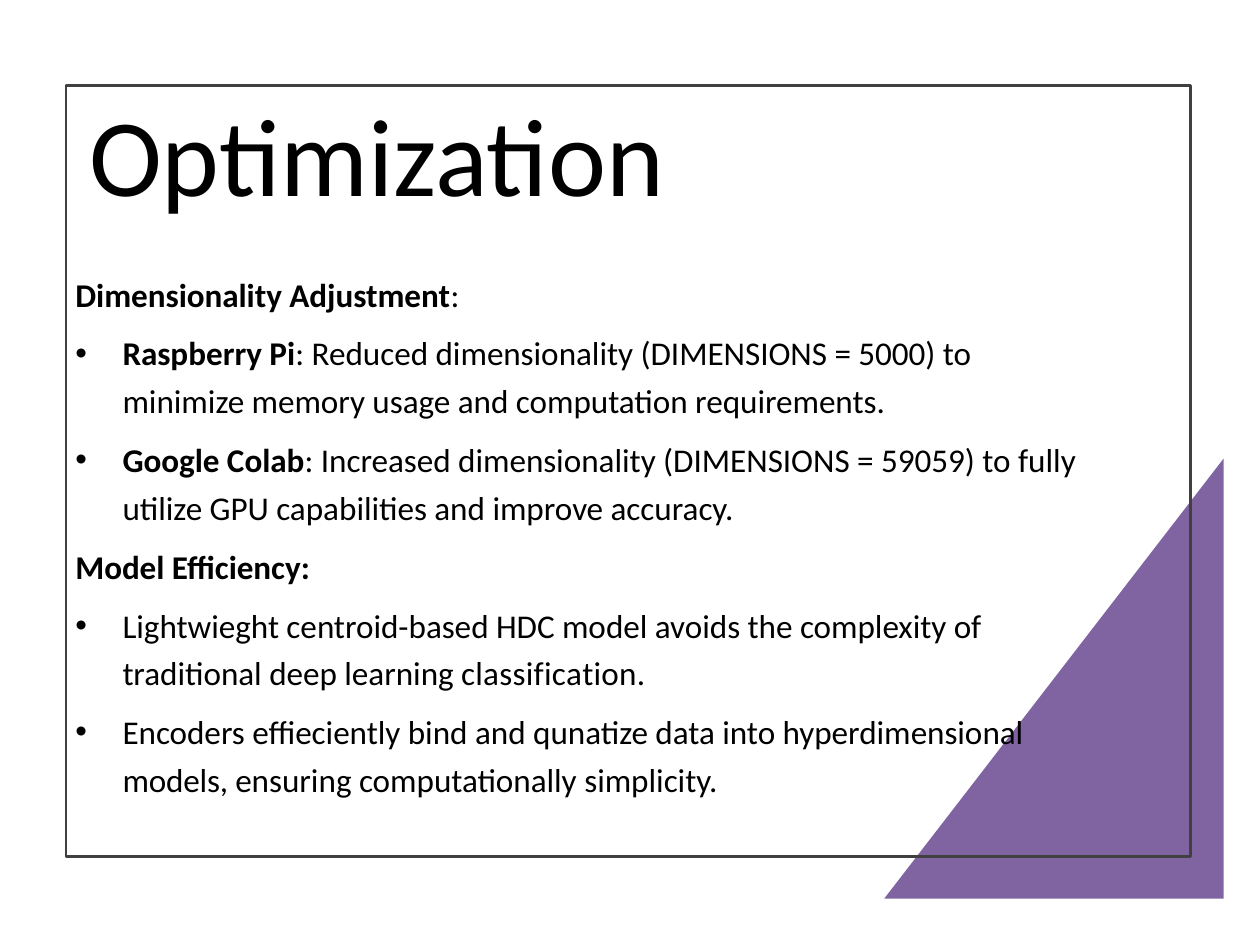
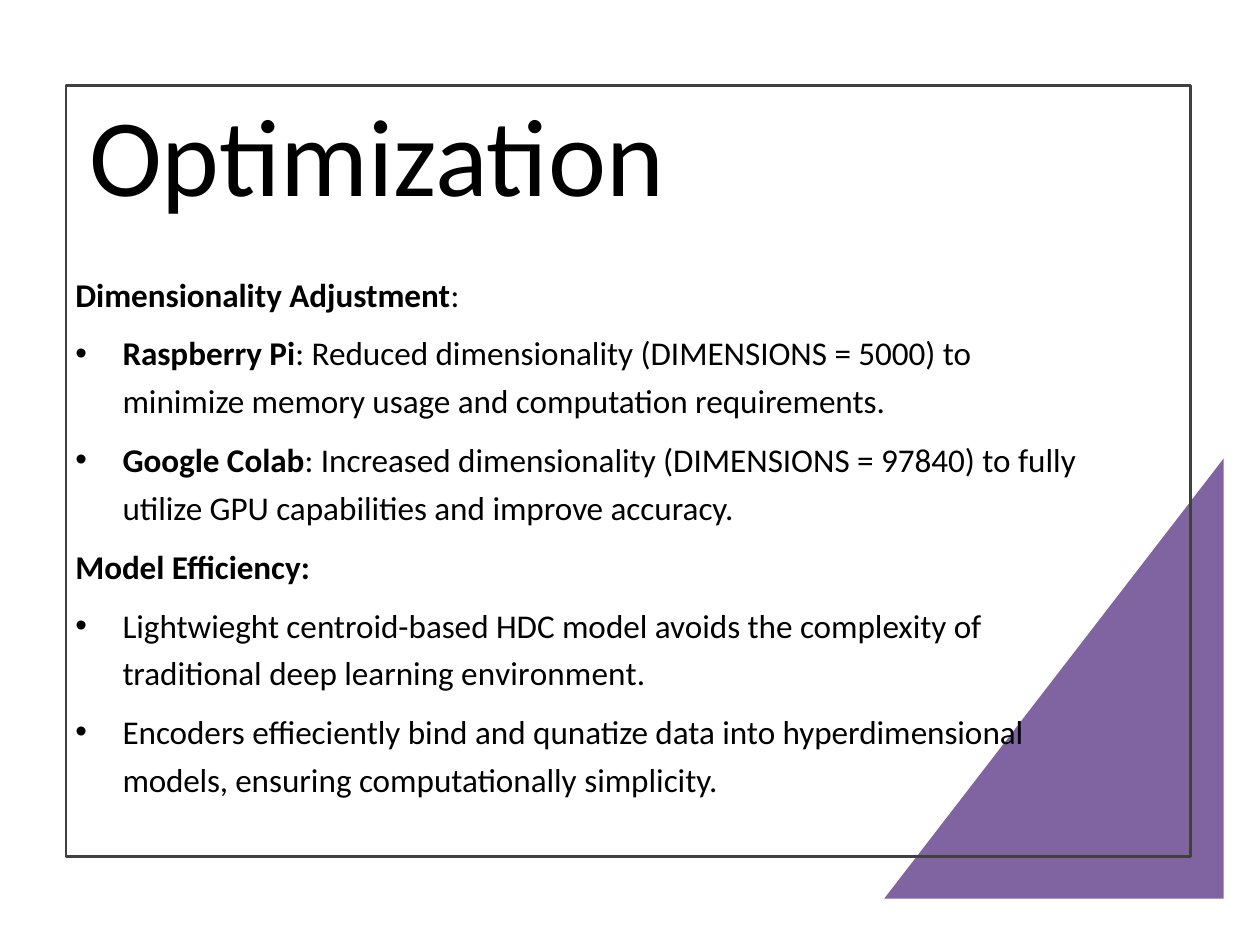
59059: 59059 -> 97840
classification: classification -> environment
